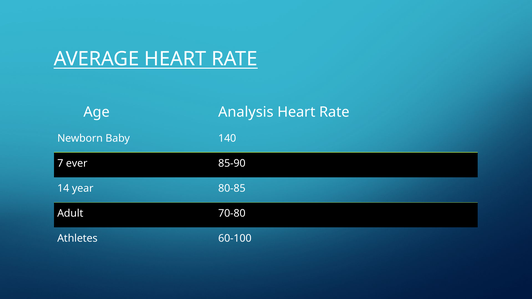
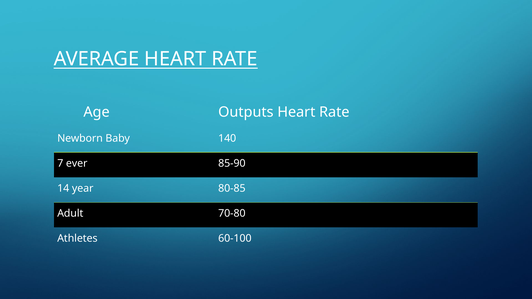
Analysis: Analysis -> Outputs
